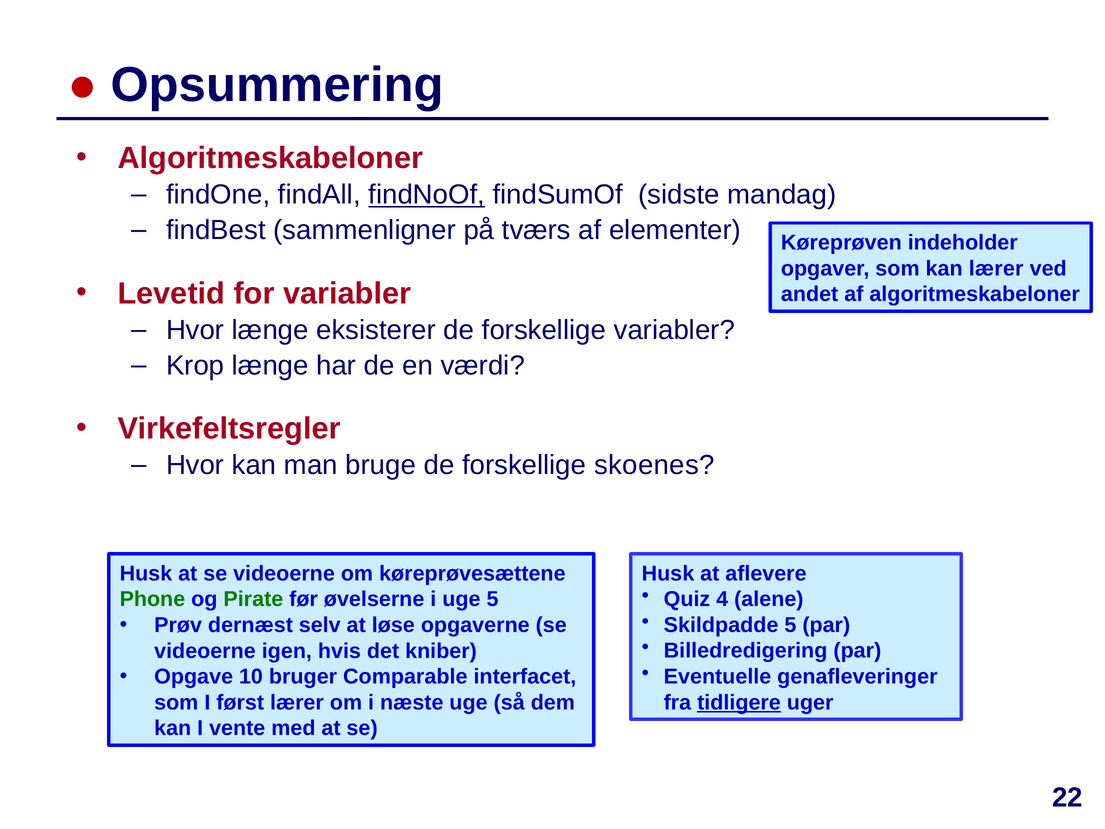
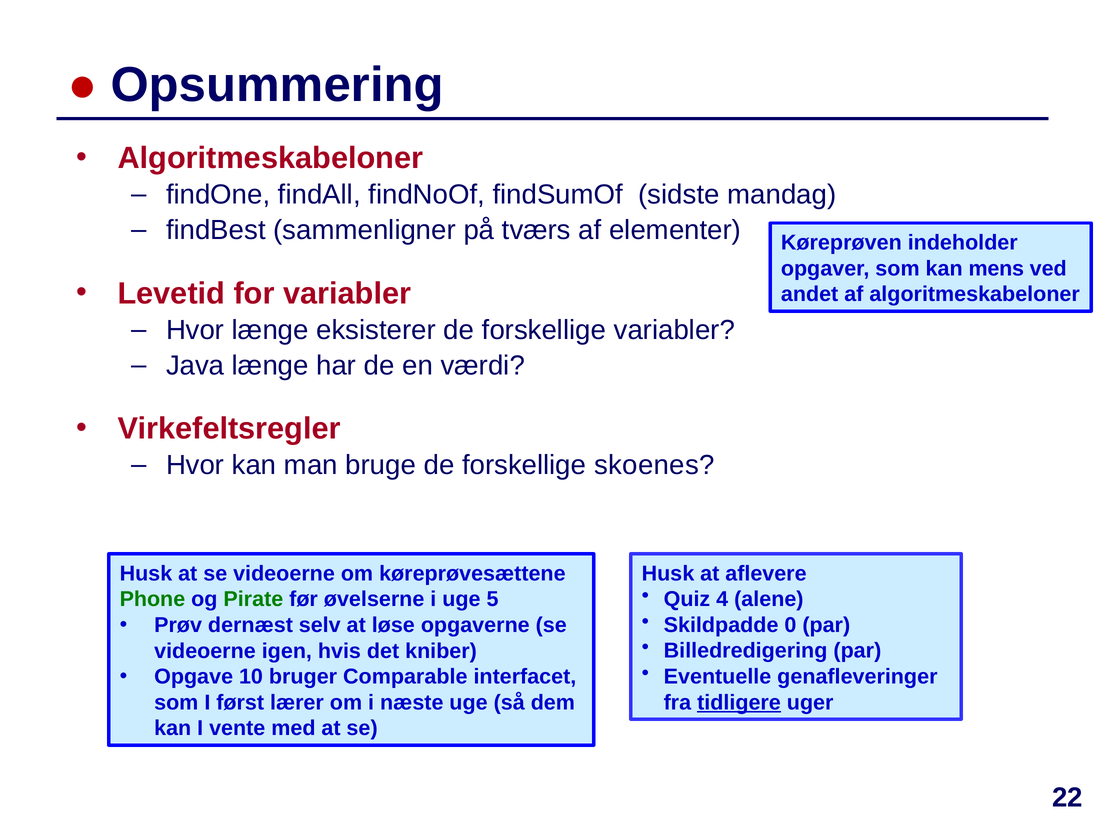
findNoOf underline: present -> none
kan lærer: lærer -> mens
Krop: Krop -> Java
Skildpadde 5: 5 -> 0
